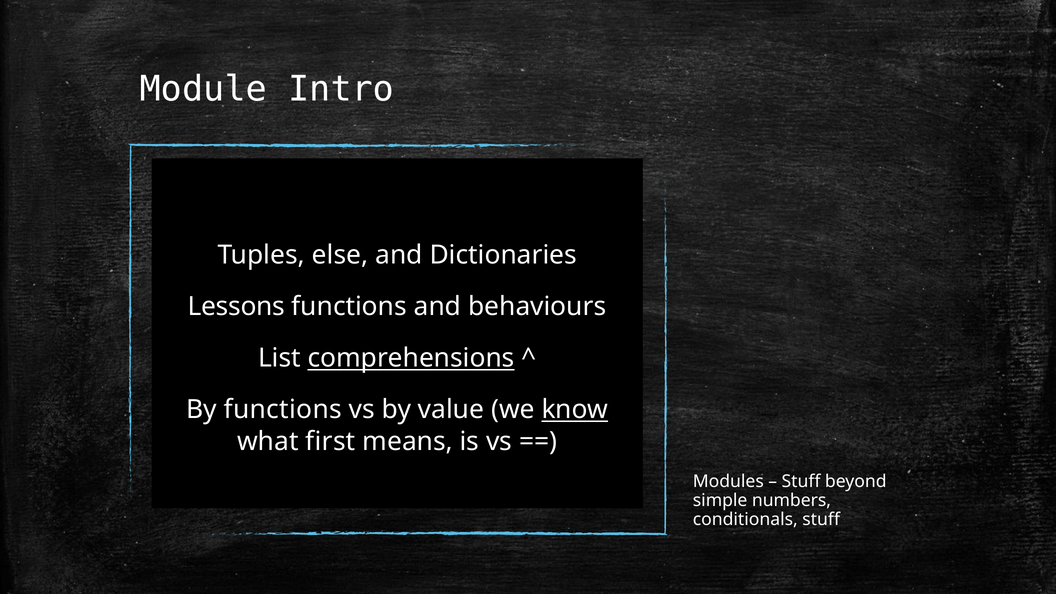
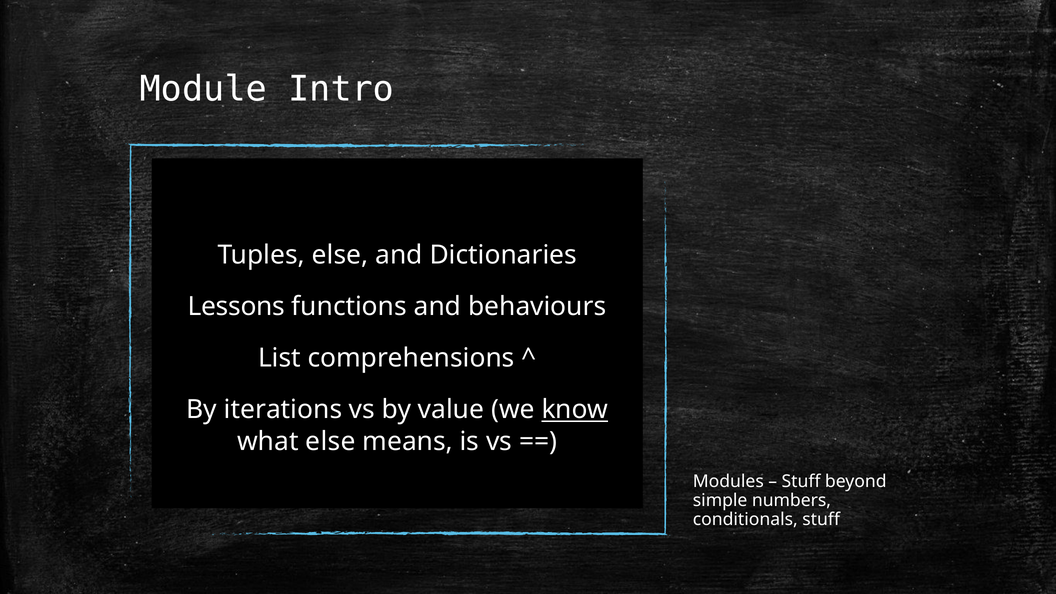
comprehensions underline: present -> none
By functions: functions -> iterations
what first: first -> else
